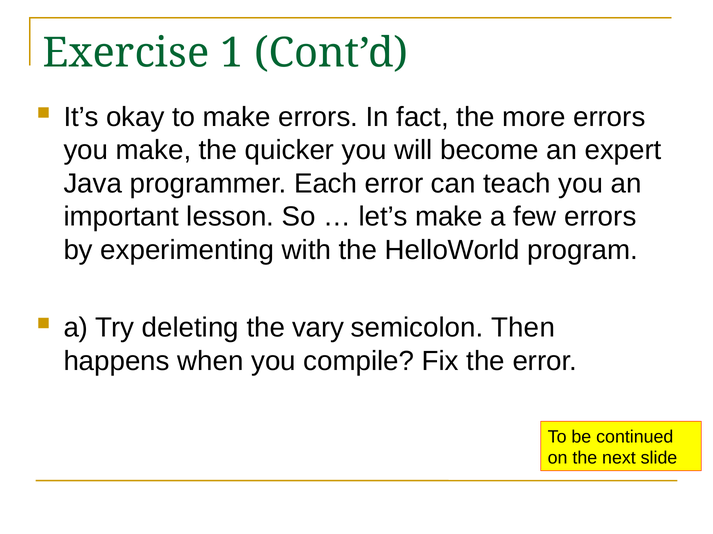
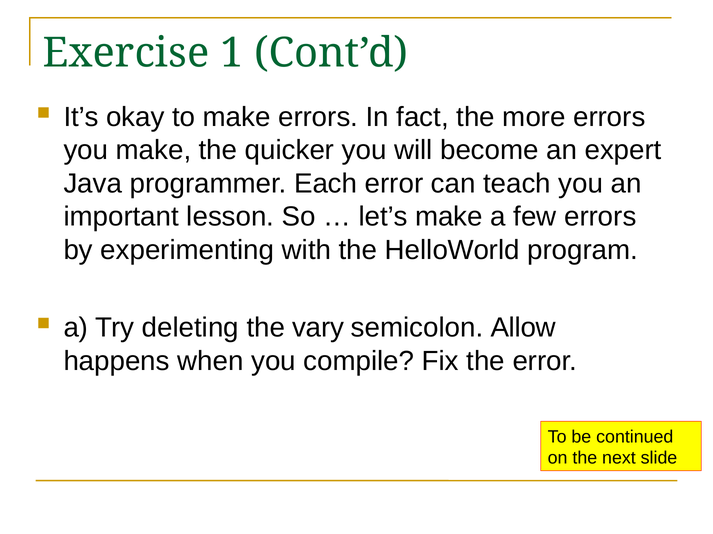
Then: Then -> Allow
